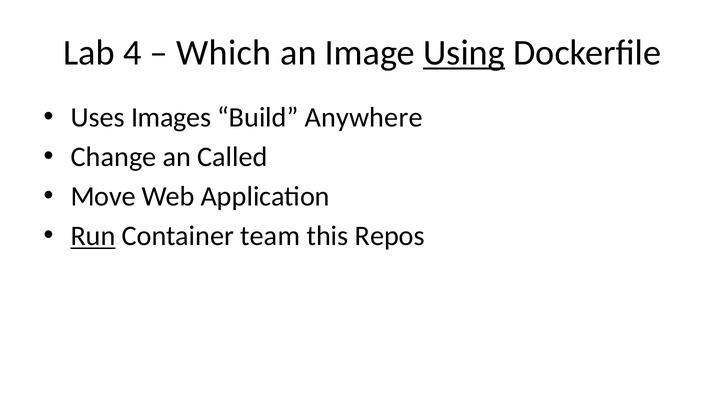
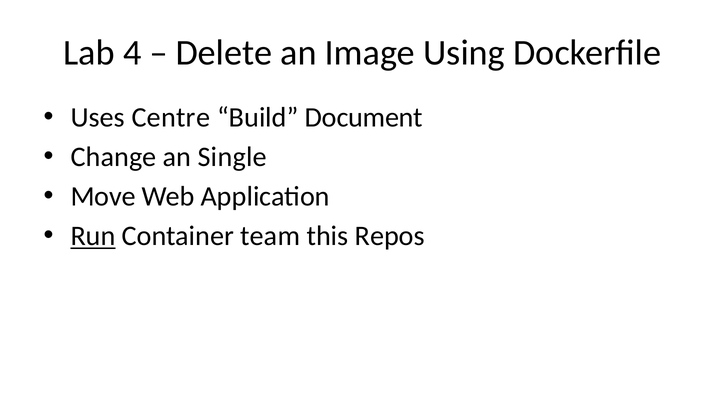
Which: Which -> Delete
Using underline: present -> none
Images: Images -> Centre
Anywhere: Anywhere -> Document
Called: Called -> Single
